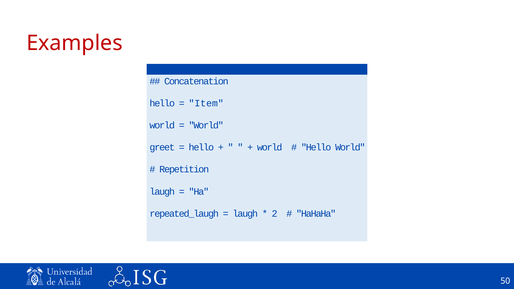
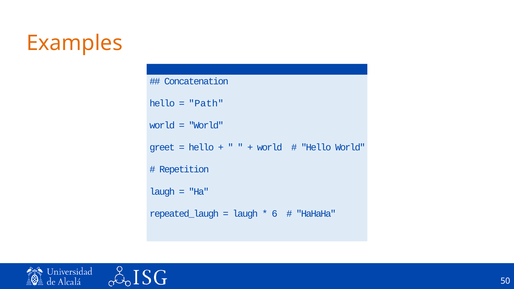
Examples colour: red -> orange
Item: Item -> Path
2: 2 -> 6
